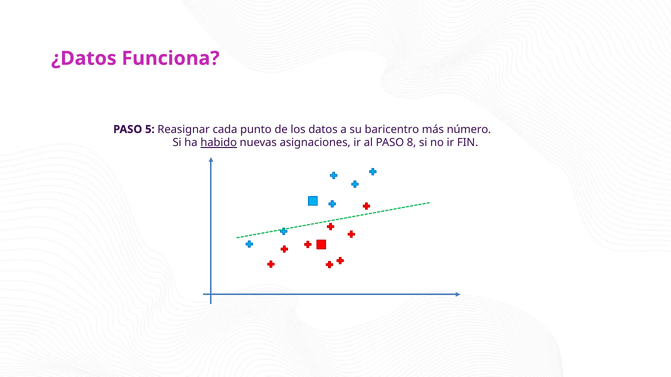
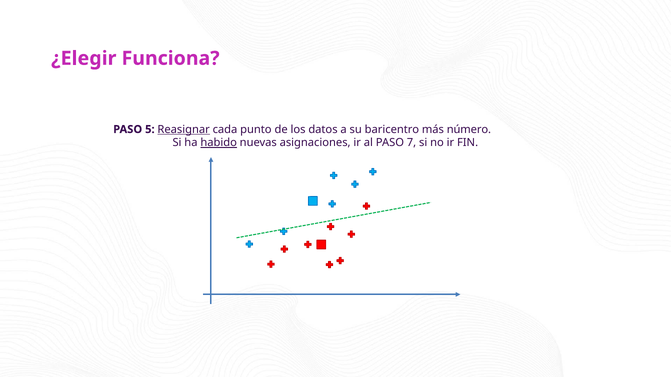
¿Datos: ¿Datos -> ¿Elegir
Reasignar underline: none -> present
8: 8 -> 7
